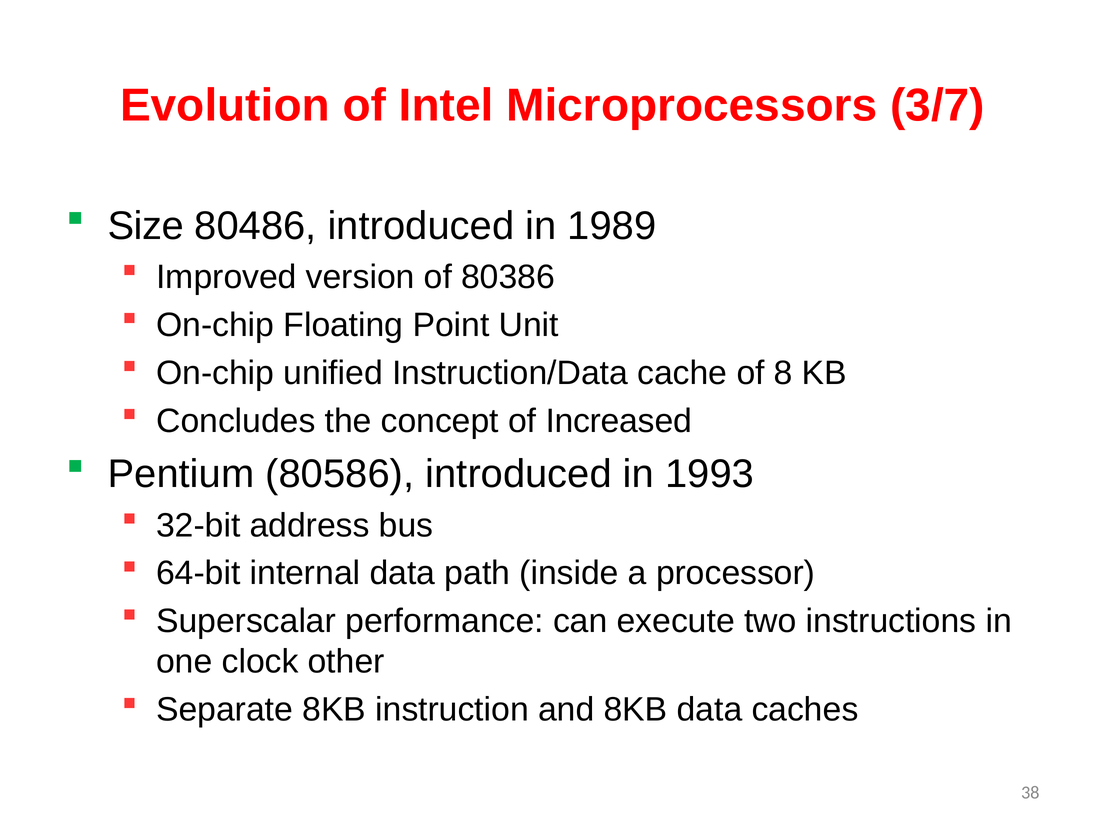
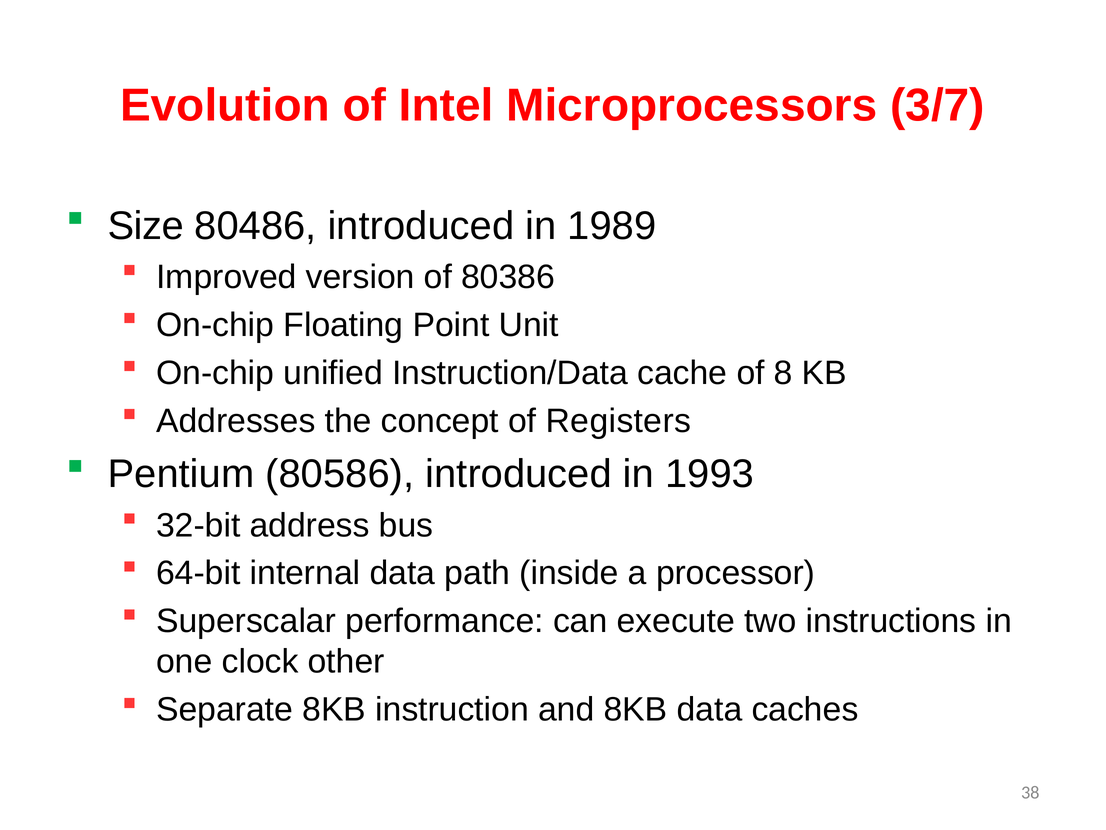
Concludes: Concludes -> Addresses
Increased: Increased -> Registers
